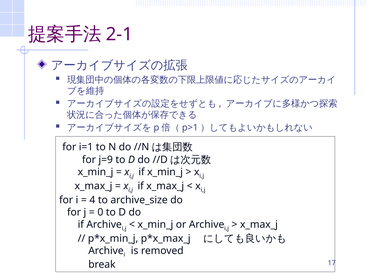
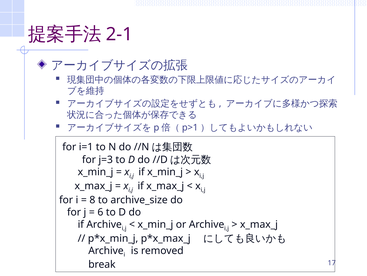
j=9: j=9 -> j=3
4: 4 -> 8
0: 0 -> 6
